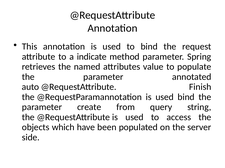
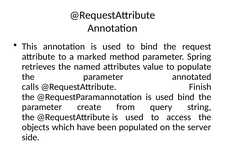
indicate: indicate -> marked
auto: auto -> calls
